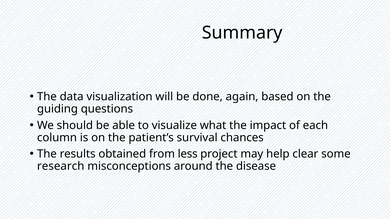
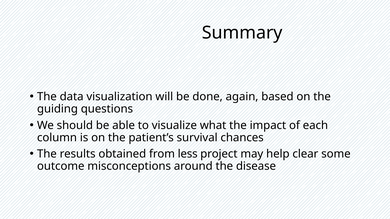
research: research -> outcome
